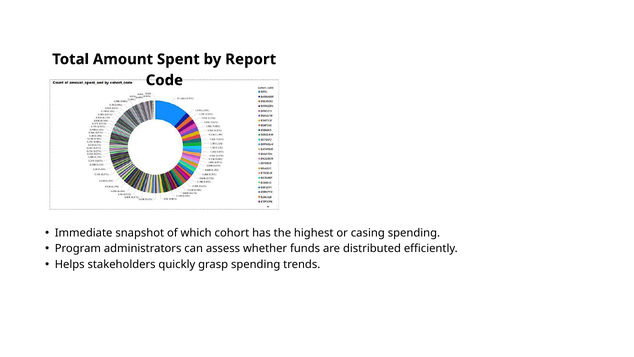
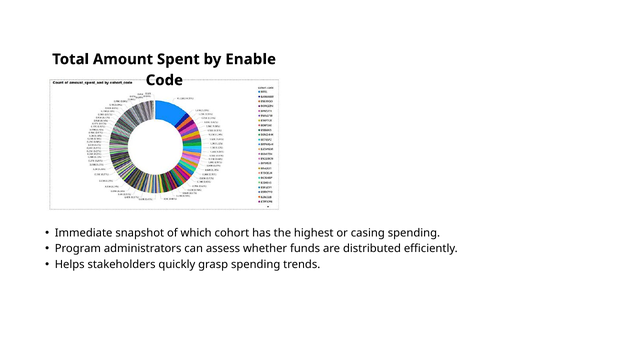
Report: Report -> Enable
